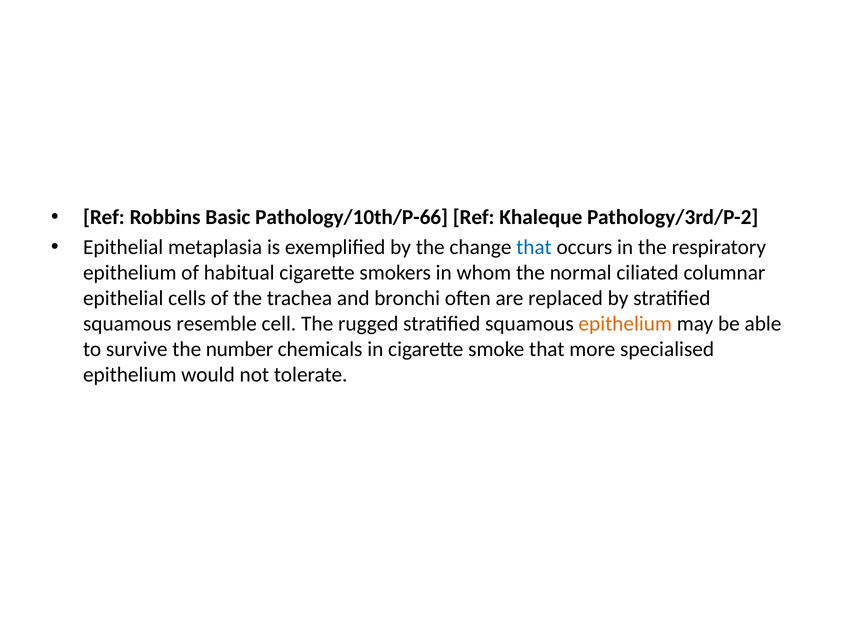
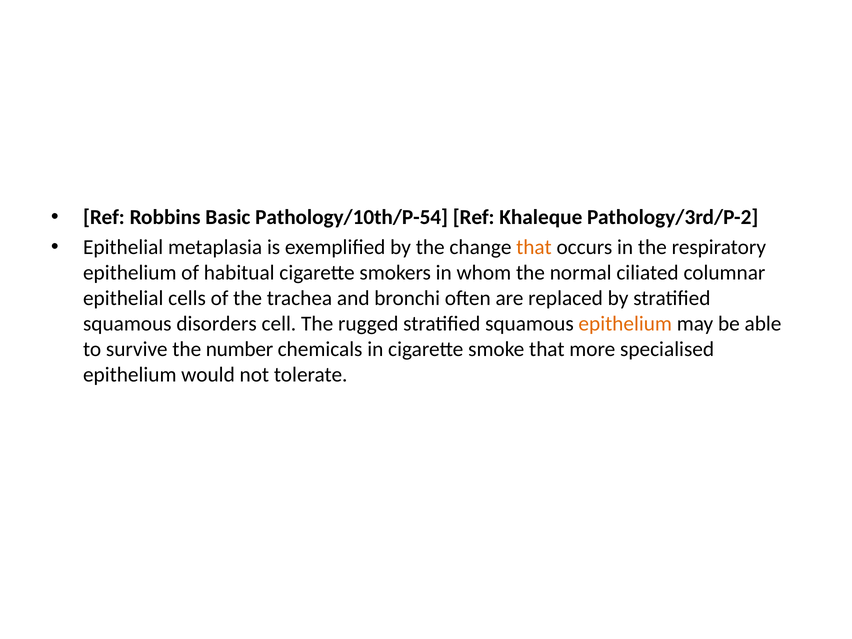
Pathology/10th/P-66: Pathology/10th/P-66 -> Pathology/10th/P-54
that at (534, 247) colour: blue -> orange
resemble: resemble -> disorders
